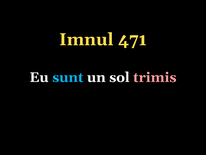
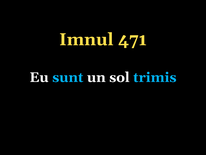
trimis colour: pink -> light blue
